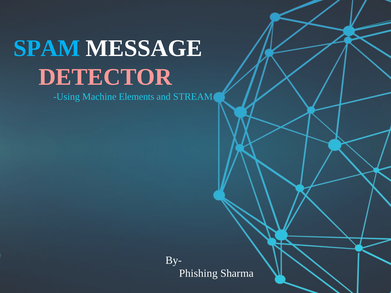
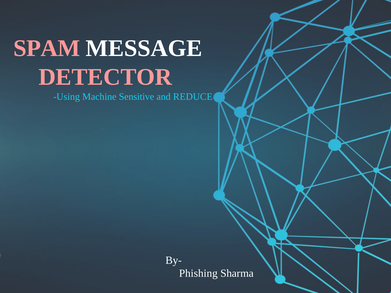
SPAM colour: light blue -> pink
Elements: Elements -> Sensitive
STREAM: STREAM -> REDUCE
